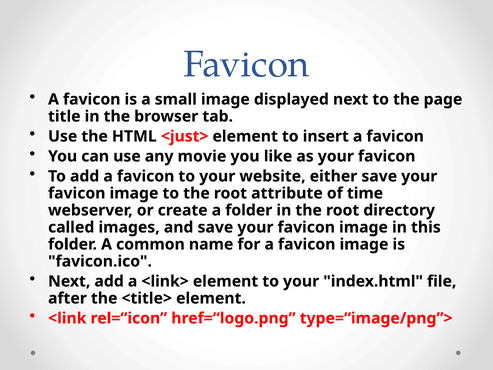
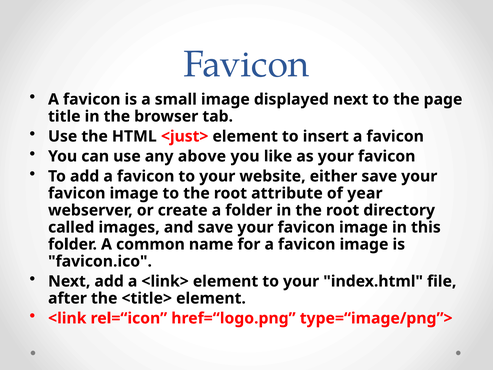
movie: movie -> above
time: time -> year
